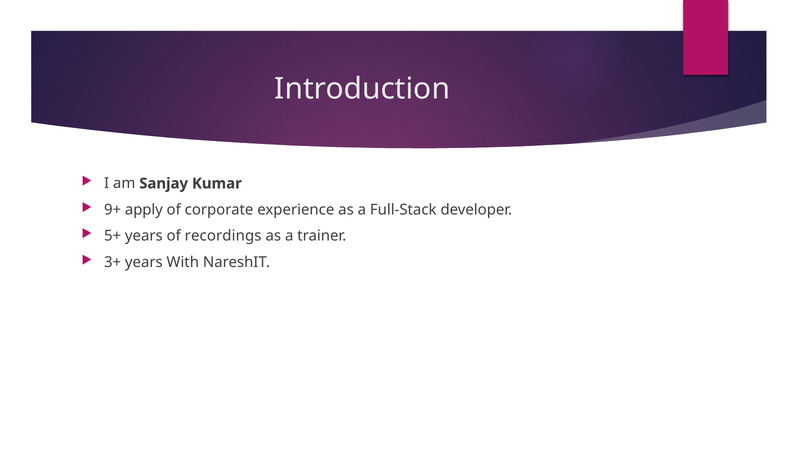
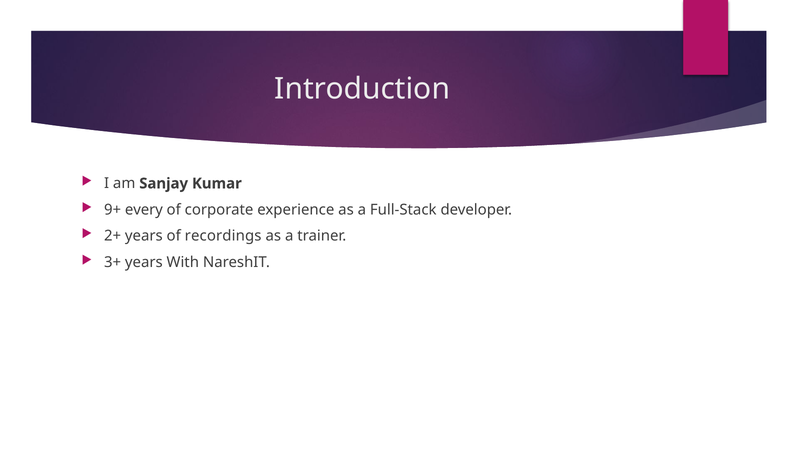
apply: apply -> every
5+: 5+ -> 2+
